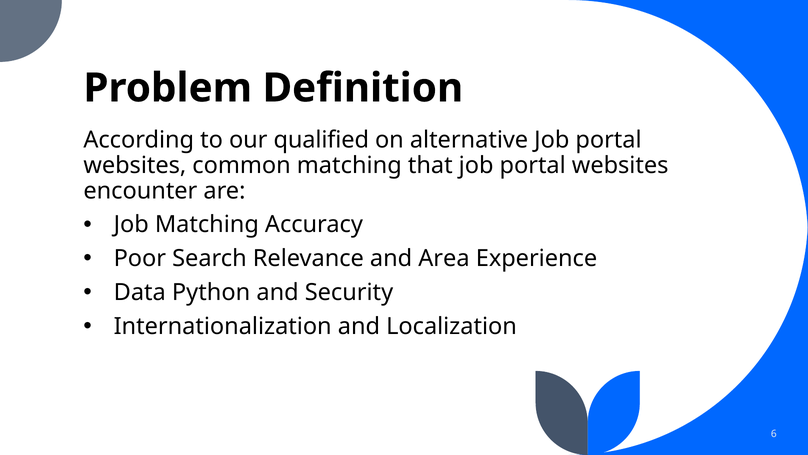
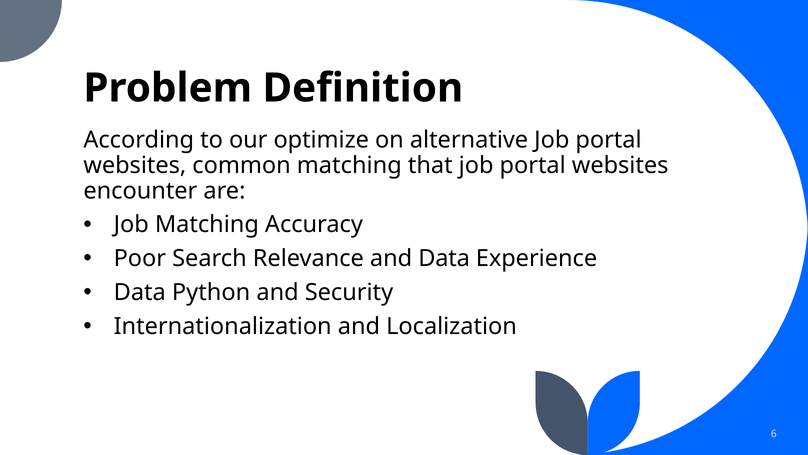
qualified: qualified -> optimize
and Area: Area -> Data
